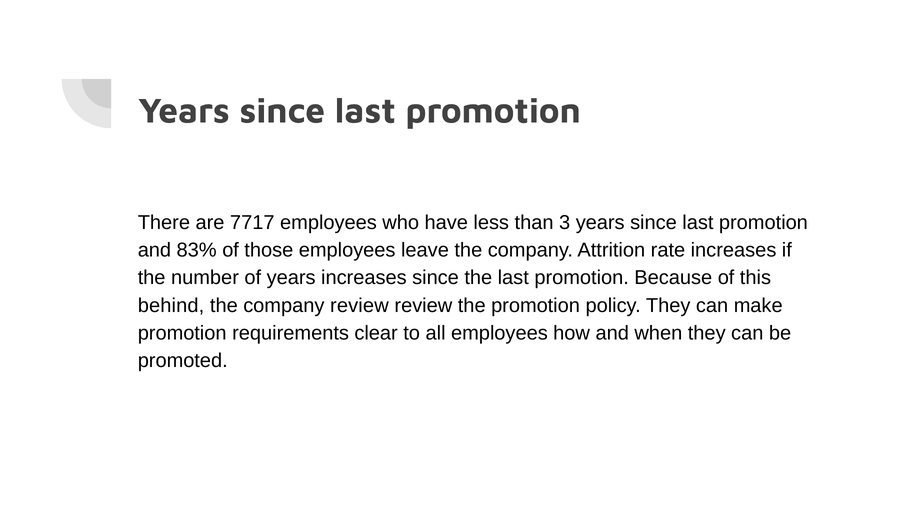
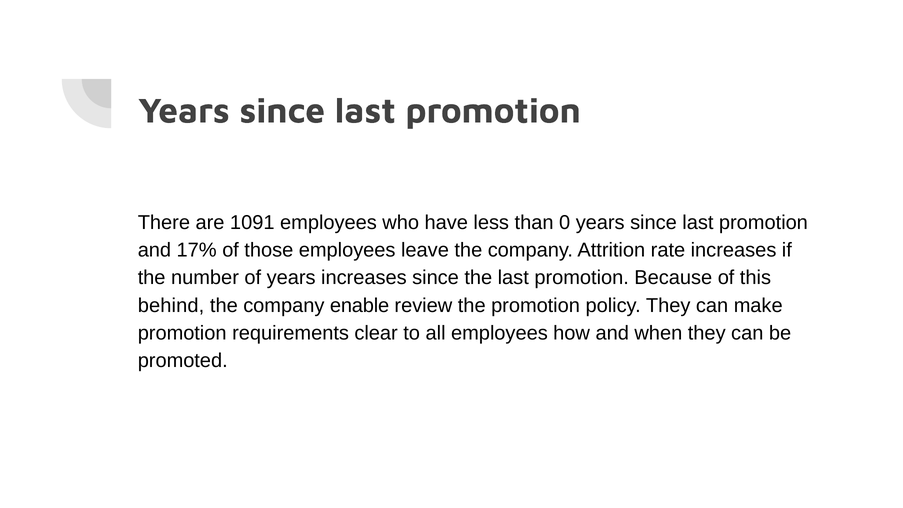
7717: 7717 -> 1091
3: 3 -> 0
83%: 83% -> 17%
company review: review -> enable
